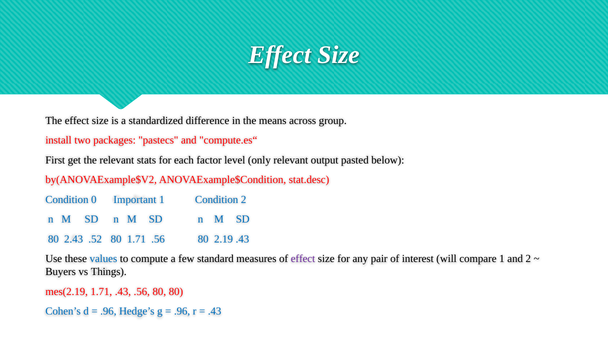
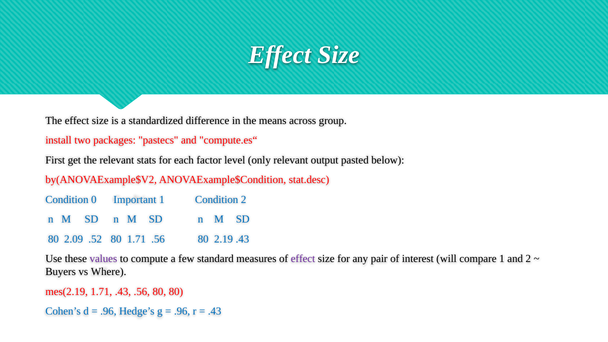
2.43: 2.43 -> 2.09
values colour: blue -> purple
Things: Things -> Where
